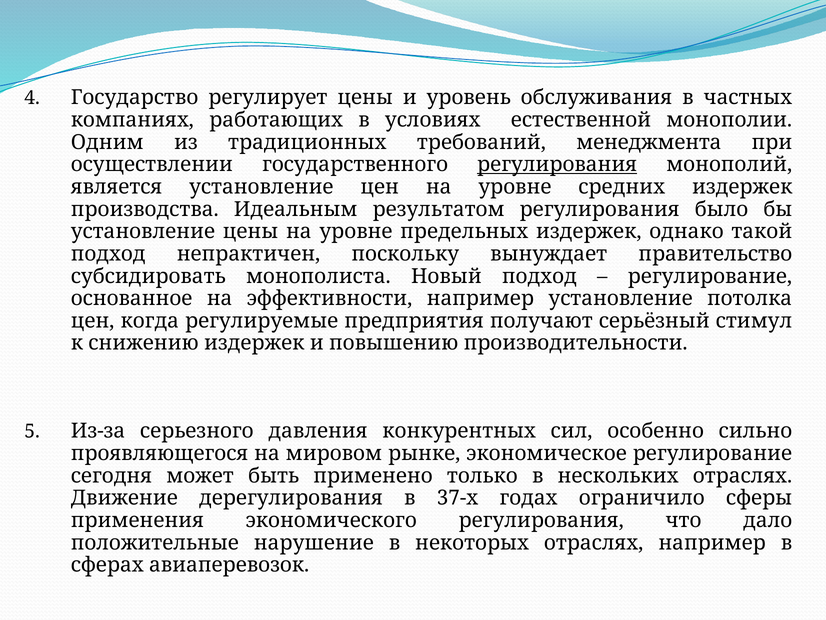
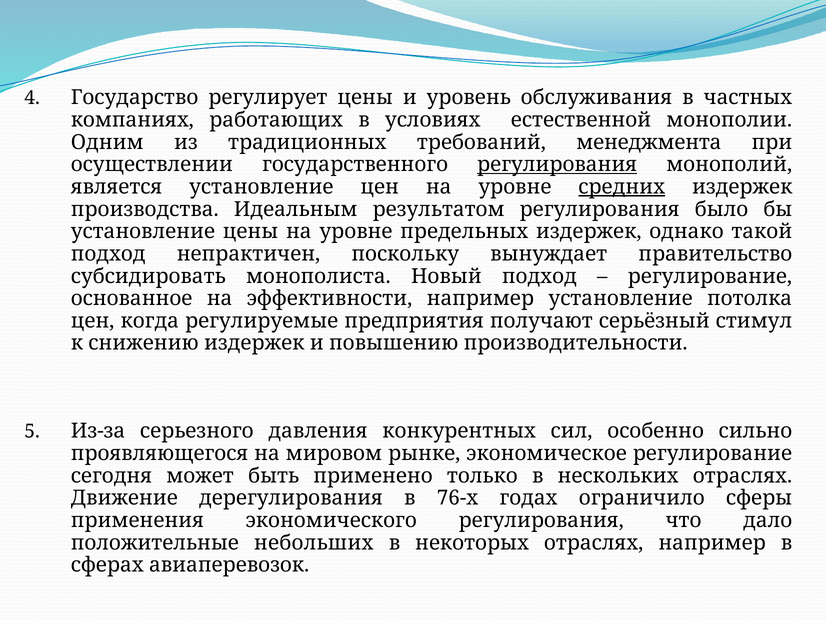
средних underline: none -> present
37-х: 37-х -> 76-х
нарушение: нарушение -> небольших
